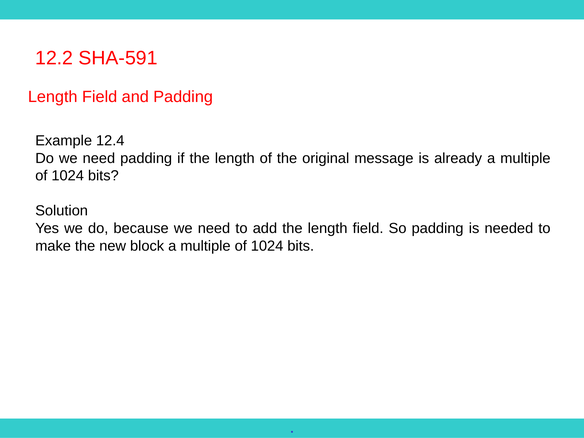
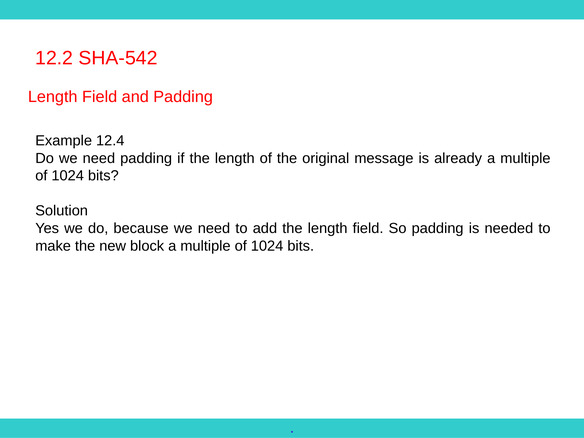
SHA-591: SHA-591 -> SHA-542
